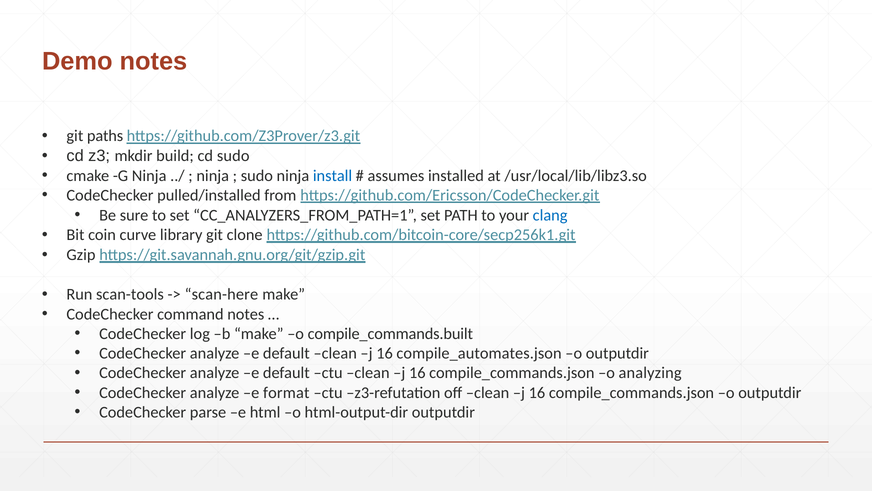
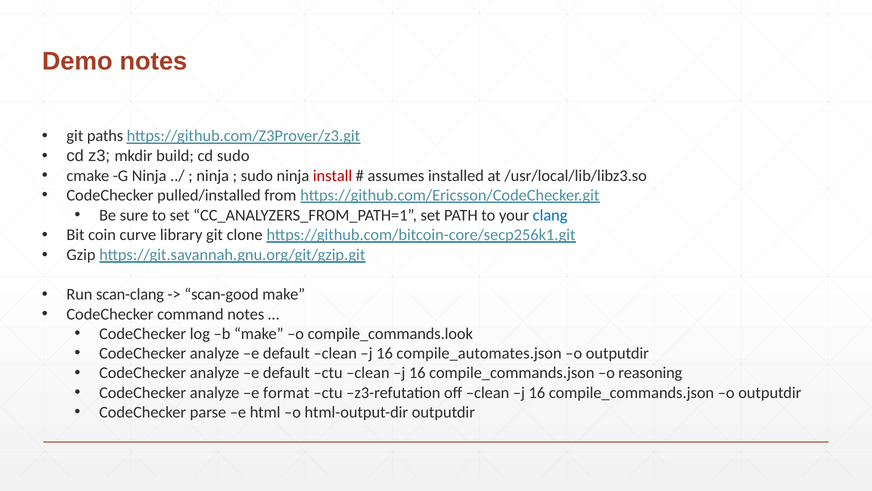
install colour: blue -> red
scan-tools: scan-tools -> scan-clang
scan-here: scan-here -> scan-good
compile_commands.built: compile_commands.built -> compile_commands.look
analyzing: analyzing -> reasoning
